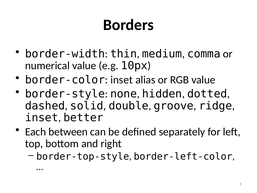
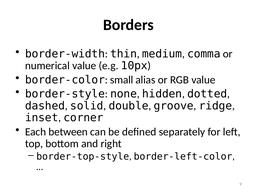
border-color inset: inset -> small
better: better -> corner
